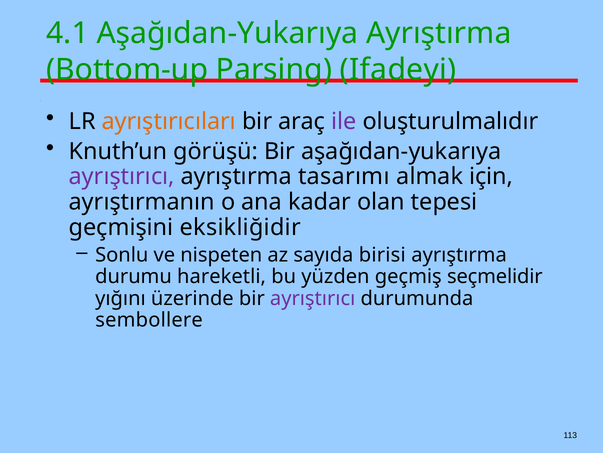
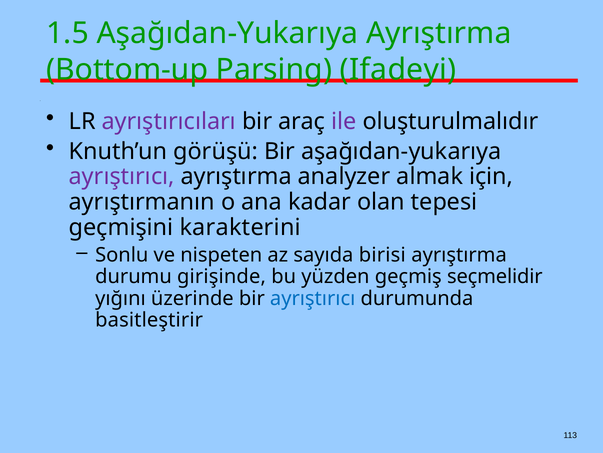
4.1: 4.1 -> 1.5
ayrıştırıcıları colour: orange -> purple
tasarımı: tasarımı -> analyzer
eksikliğidir: eksikliğidir -> karakterini
hareketli: hareketli -> girişinde
ayrıştırıcı at (313, 298) colour: purple -> blue
sembollere: sembollere -> basitleştirir
